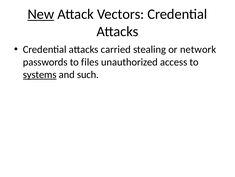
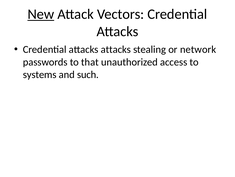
attacks carried: carried -> attacks
files: files -> that
systems underline: present -> none
